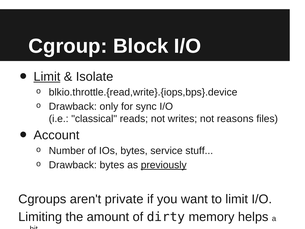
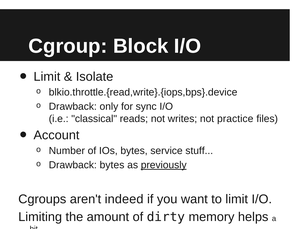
Limit at (47, 77) underline: present -> none
reasons: reasons -> practice
private: private -> indeed
